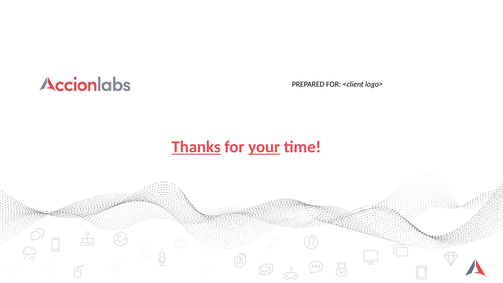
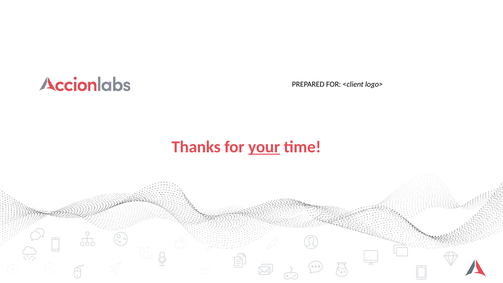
Thanks underline: present -> none
